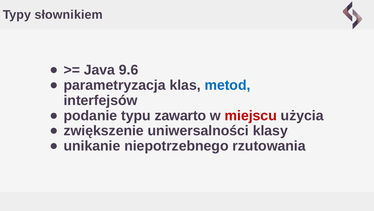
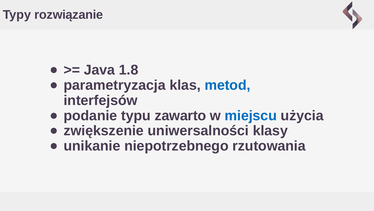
słownikiem: słownikiem -> rozwiązanie
9.6: 9.6 -> 1.8
miejscu colour: red -> blue
